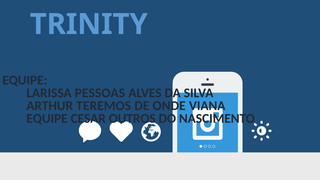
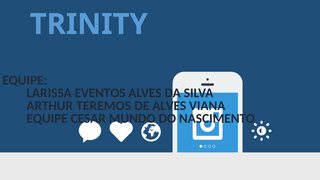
PESSOAS: PESSOAS -> EVENTOS
DE ONDE: ONDE -> ALVES
OUTROS: OUTROS -> MUNDO
